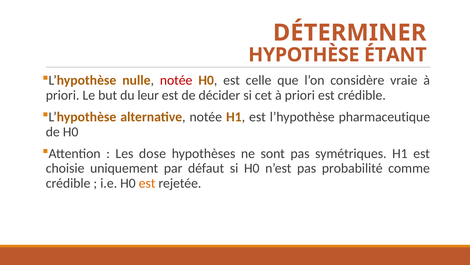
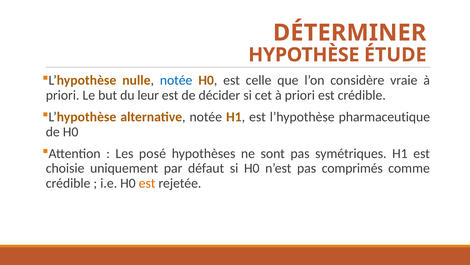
ÉTANT: ÉTANT -> ÉTUDE
notée at (176, 80) colour: red -> blue
dose: dose -> posé
probabilité: probabilité -> comprimés
